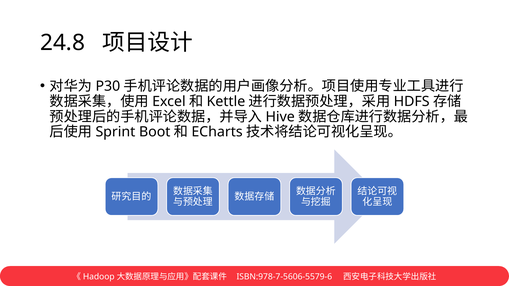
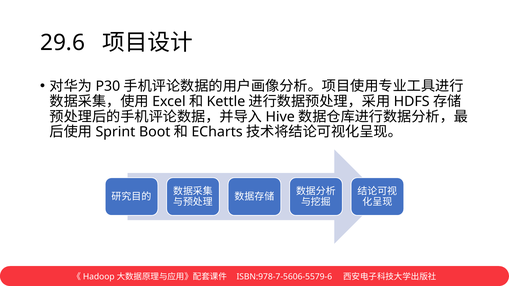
24.8: 24.8 -> 29.6
